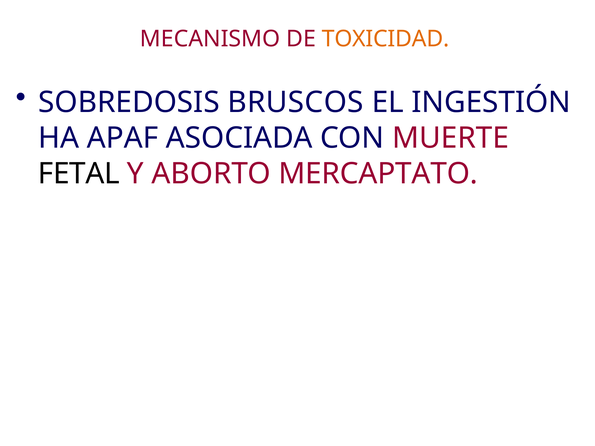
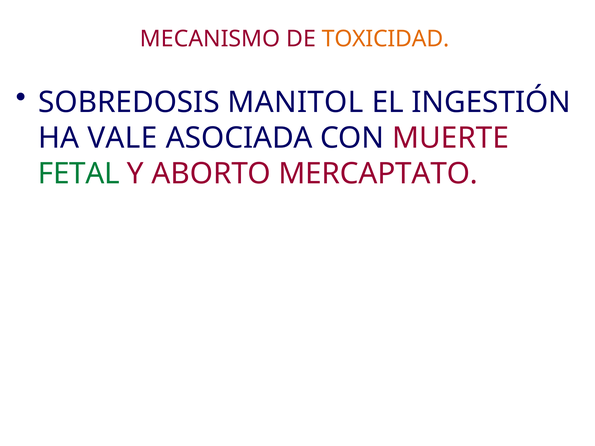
BRUSCOS: BRUSCOS -> MANITOL
APAF: APAF -> VALE
FETAL colour: black -> green
